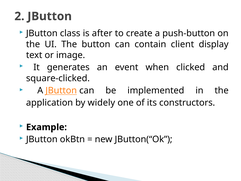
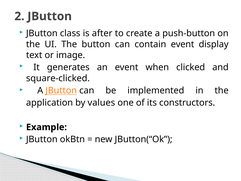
contain client: client -> event
widely: widely -> values
